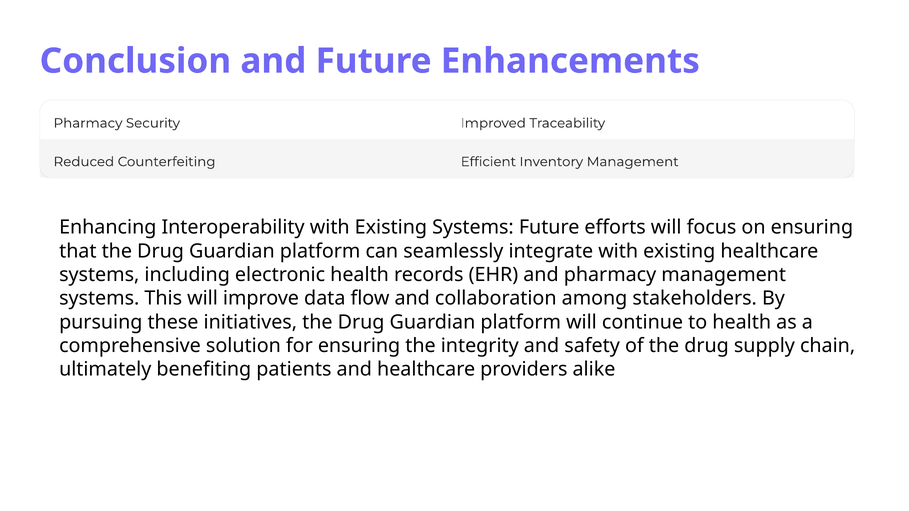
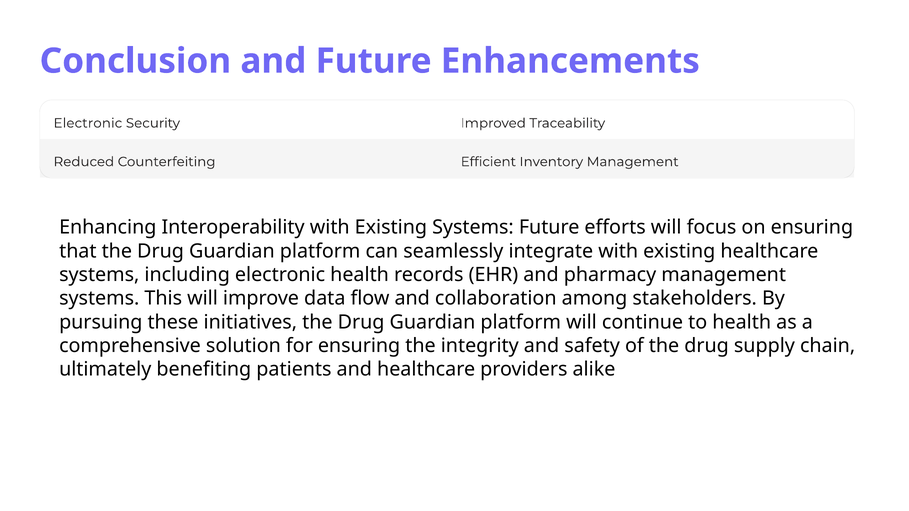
Pharmacy at (88, 123): Pharmacy -> Electronic
